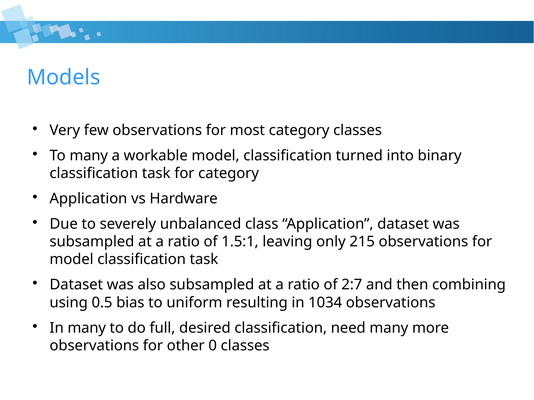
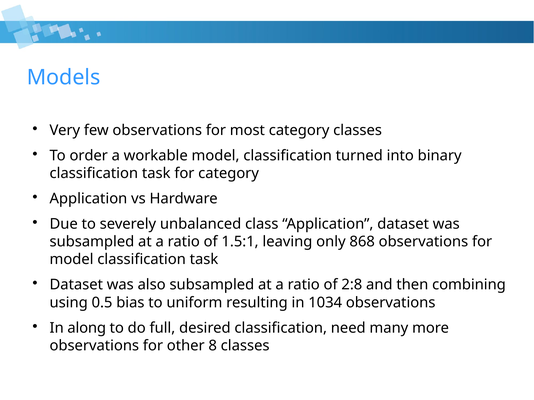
To many: many -> order
215: 215 -> 868
2:7: 2:7 -> 2:8
In many: many -> along
0: 0 -> 8
